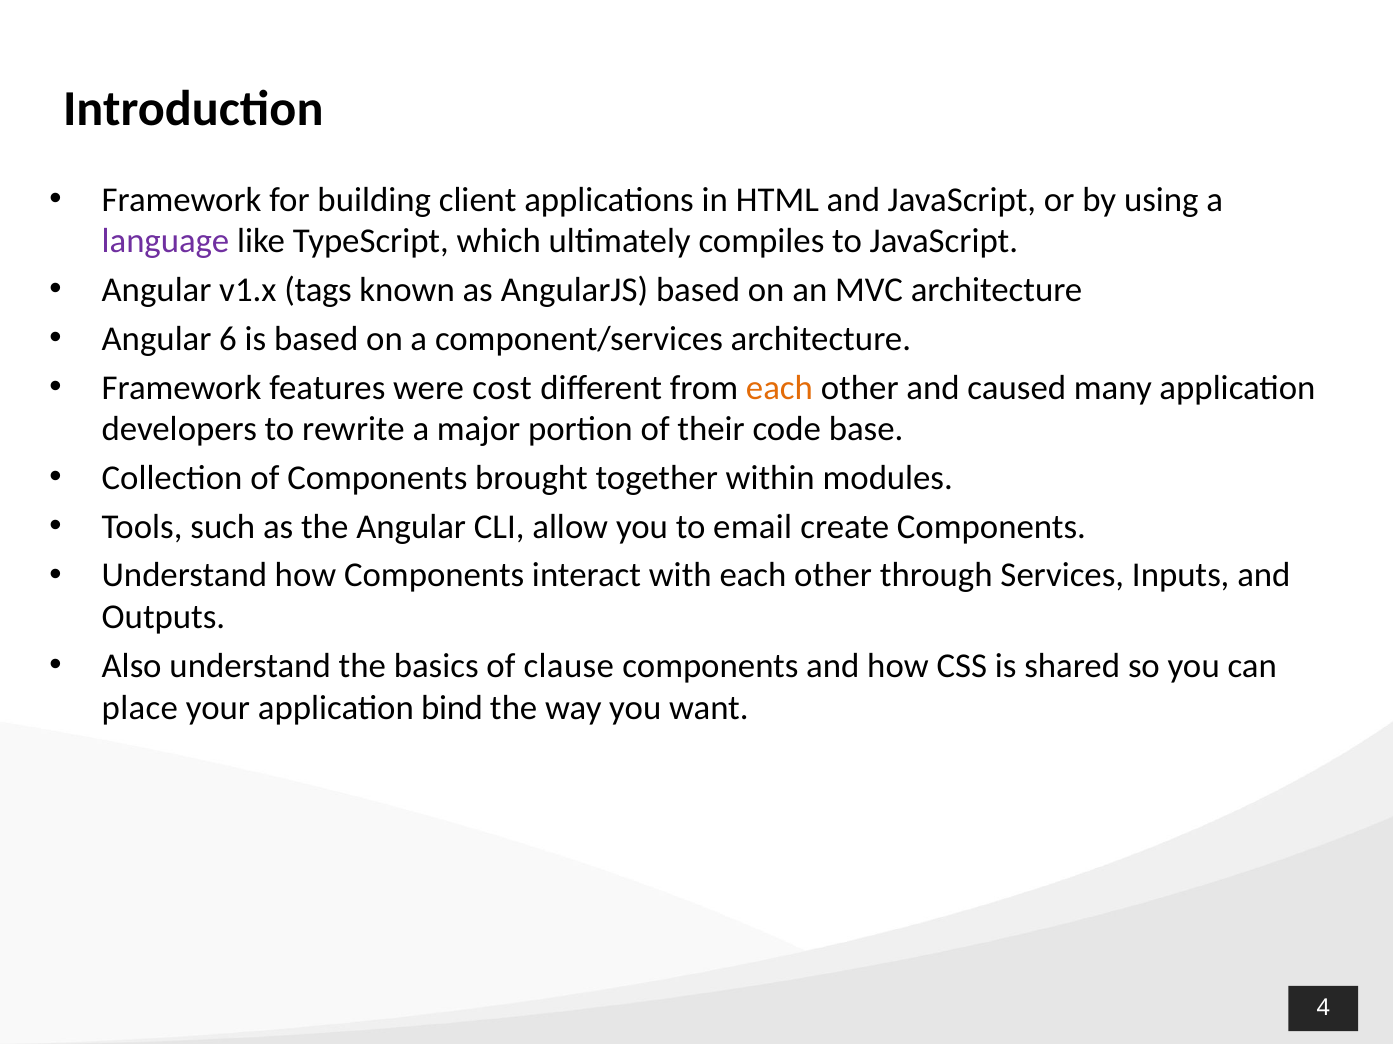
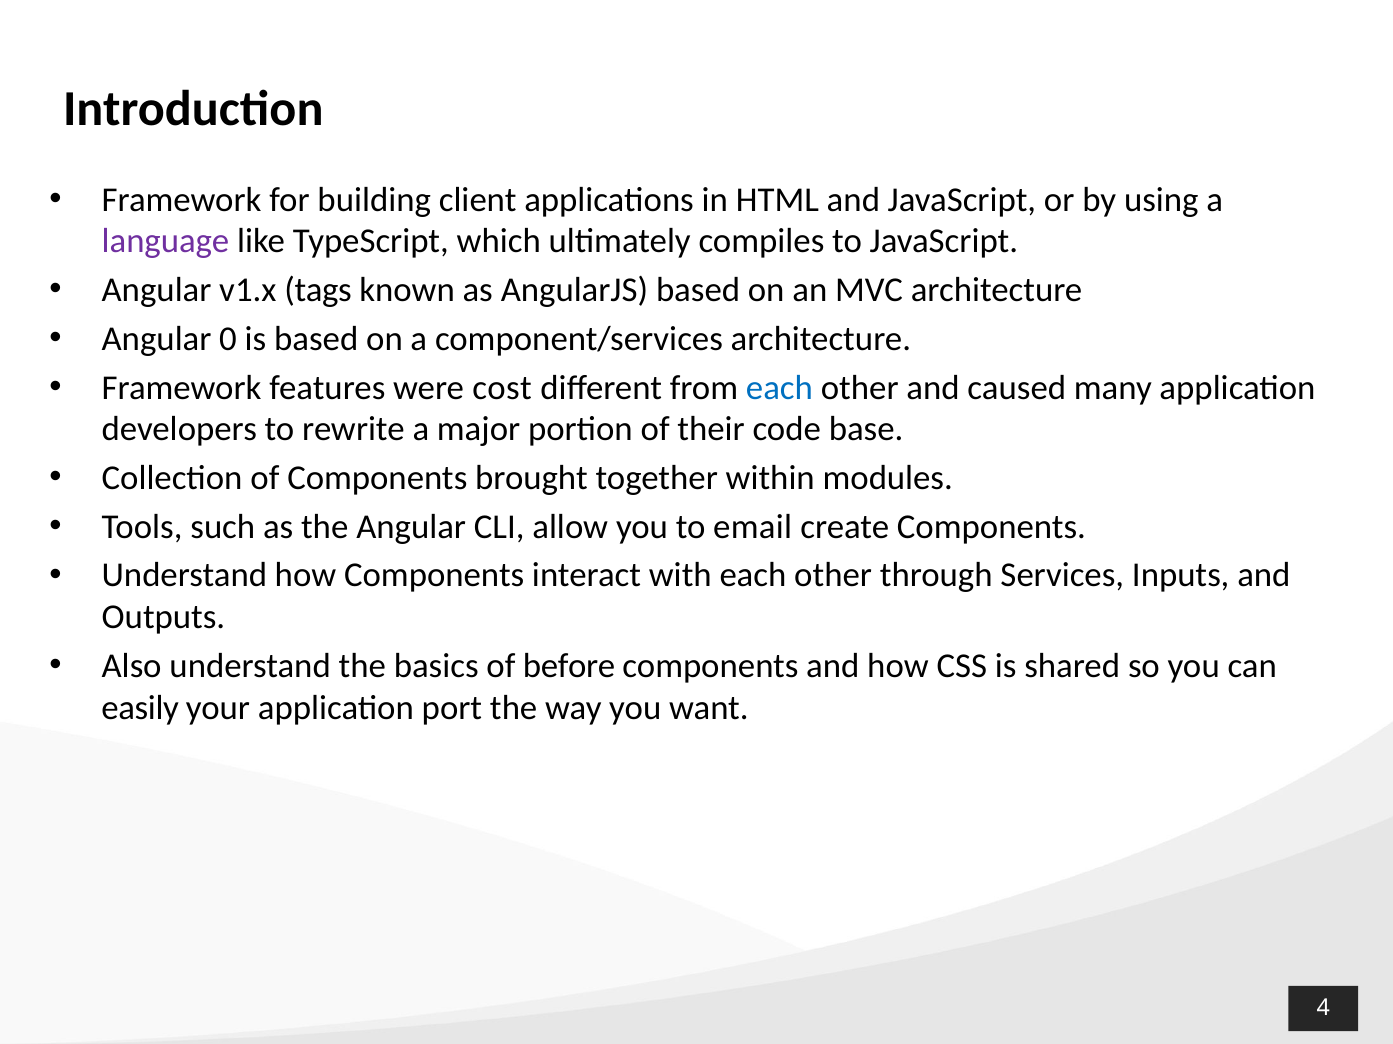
6: 6 -> 0
each at (779, 388) colour: orange -> blue
clause: clause -> before
place: place -> easily
bind: bind -> port
